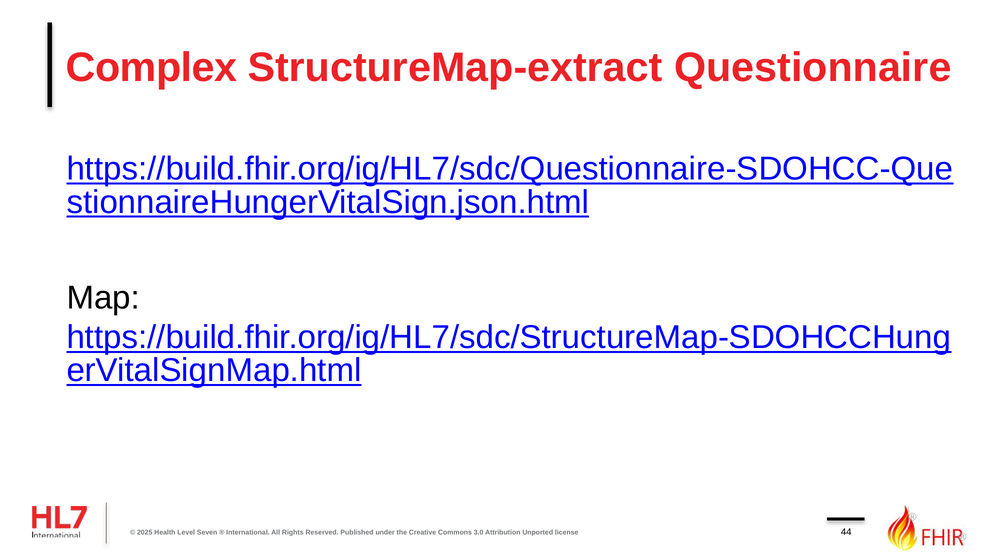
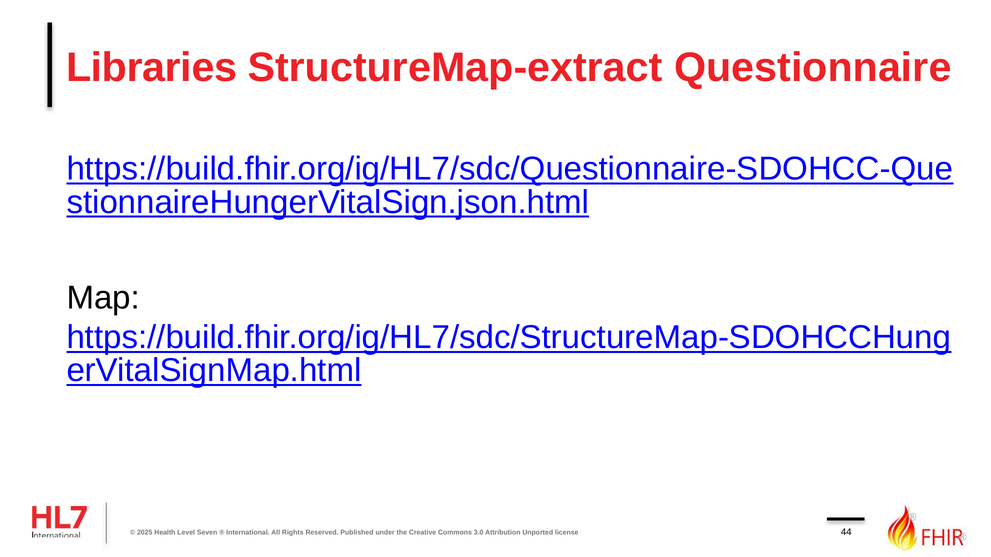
Complex: Complex -> Libraries
